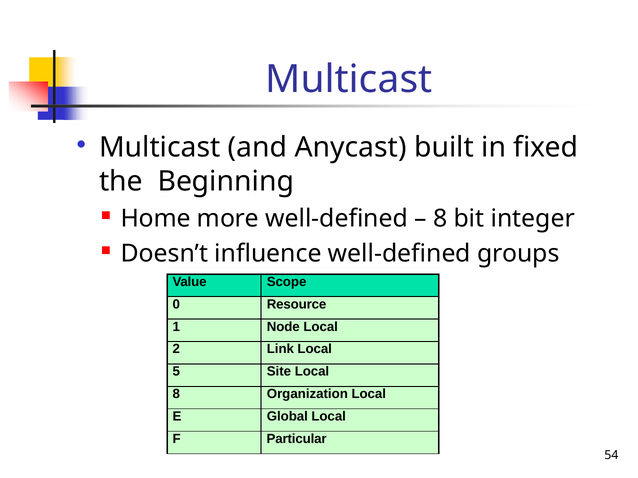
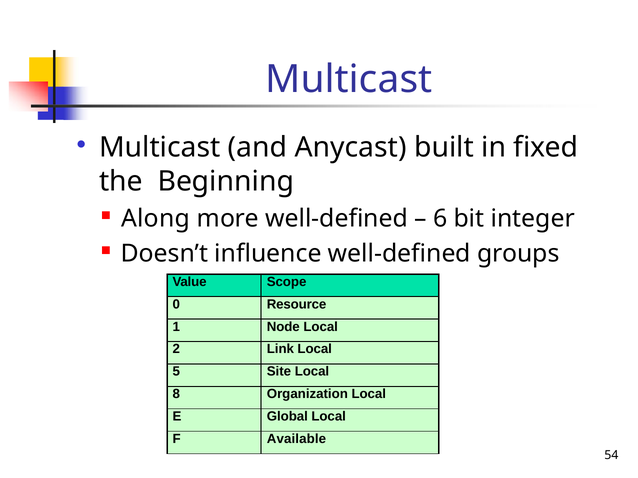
Home: Home -> Along
8 at (440, 219): 8 -> 6
Particular: Particular -> Available
